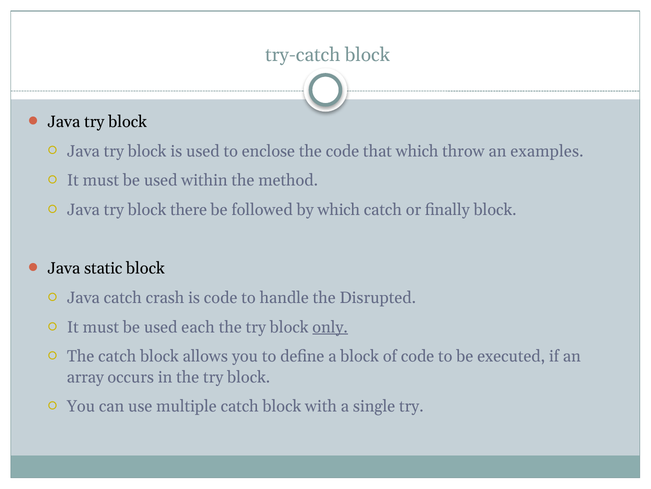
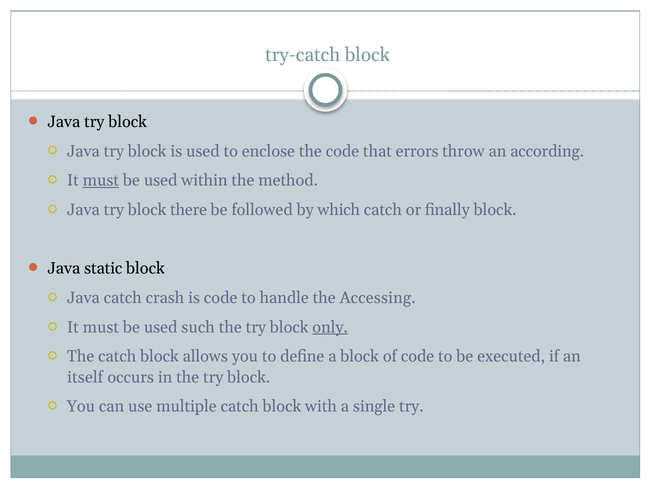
that which: which -> errors
examples: examples -> according
must at (101, 180) underline: none -> present
Disrupted: Disrupted -> Accessing
each: each -> such
array: array -> itself
